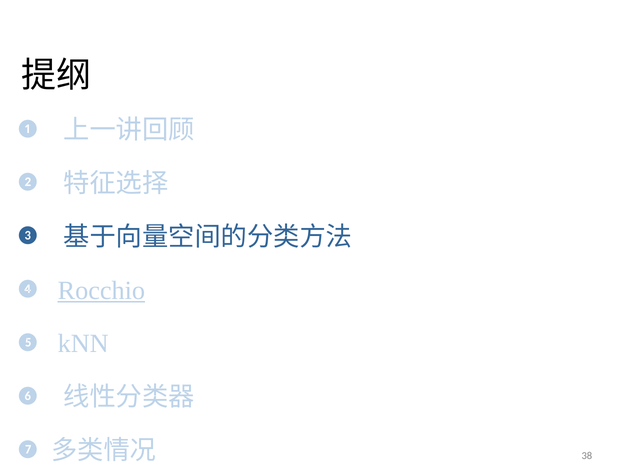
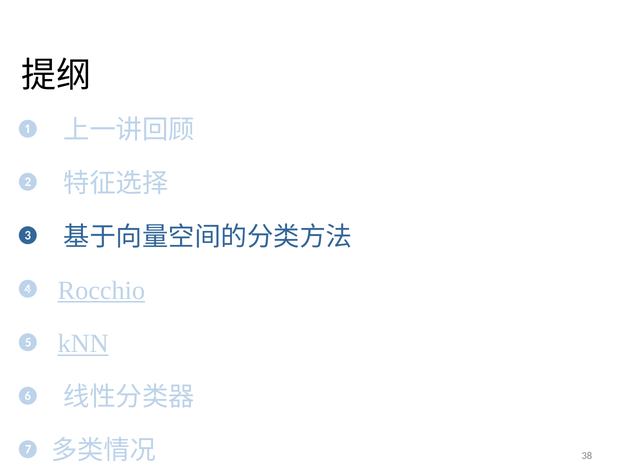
kNN underline: none -> present
